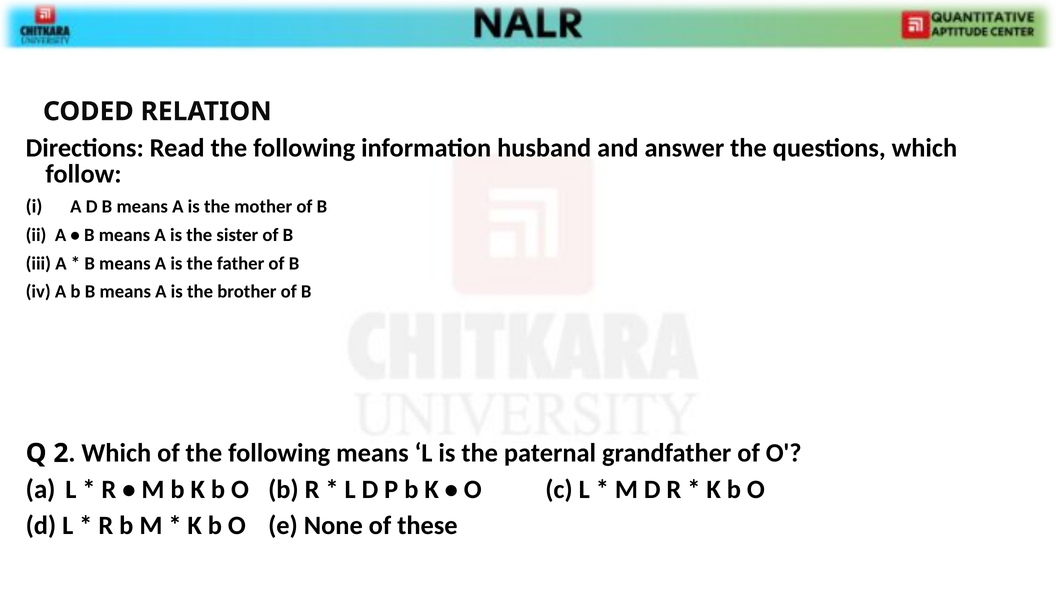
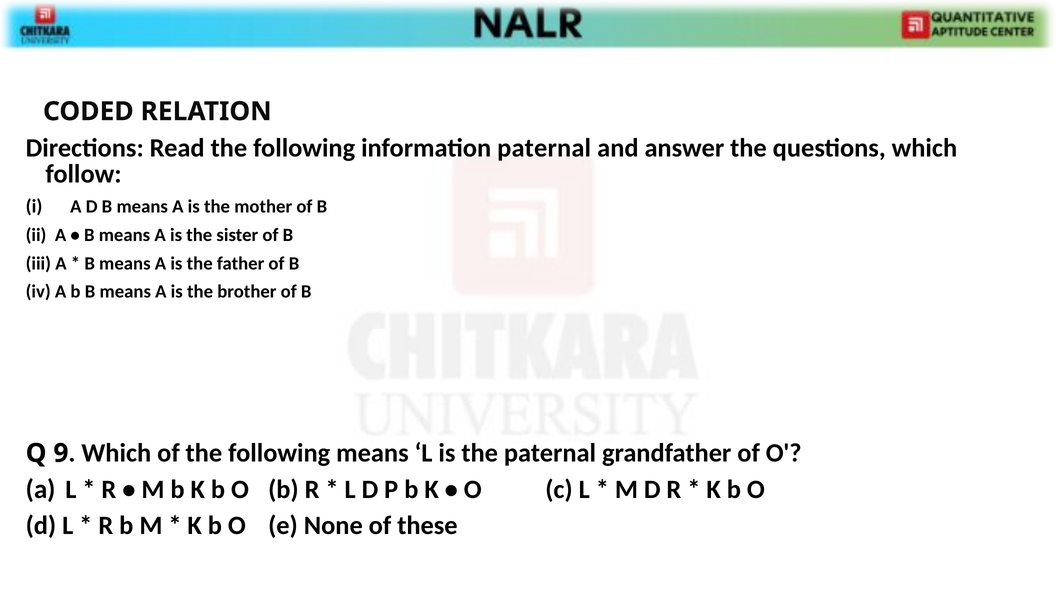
information husband: husband -> paternal
2: 2 -> 9
